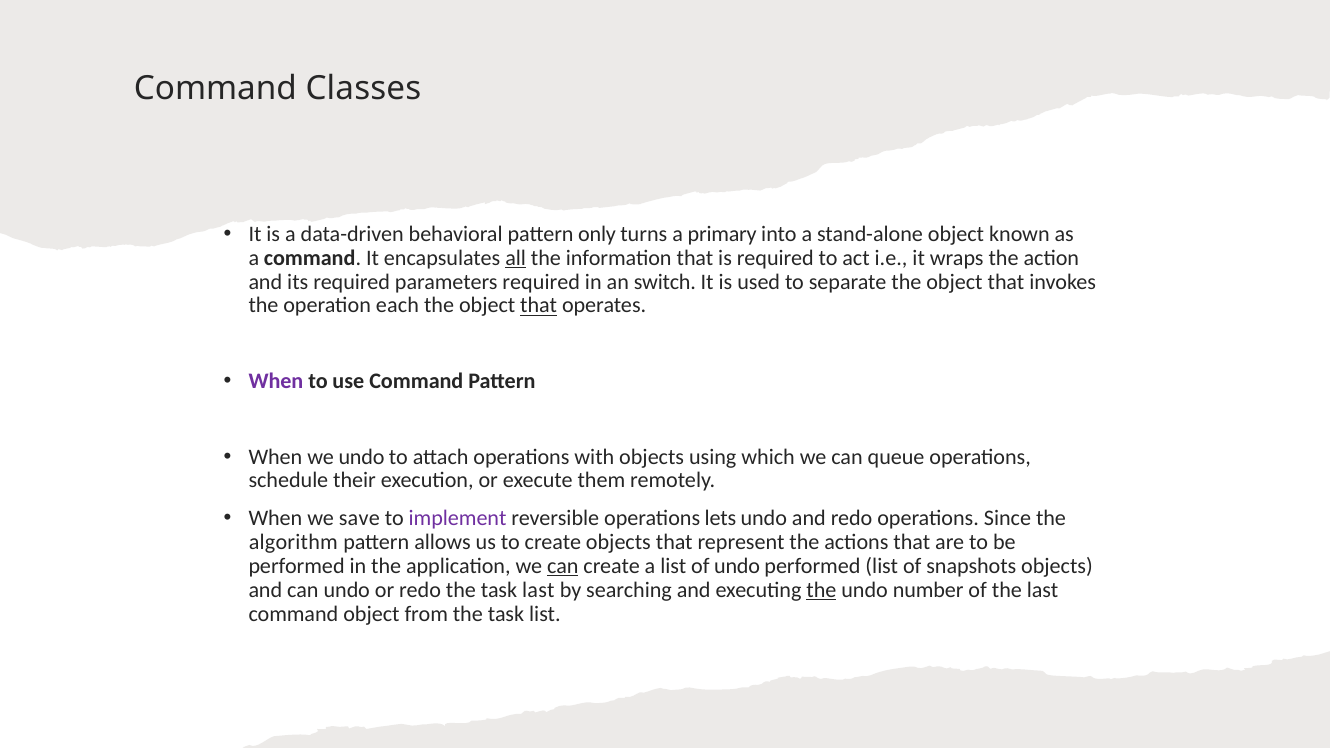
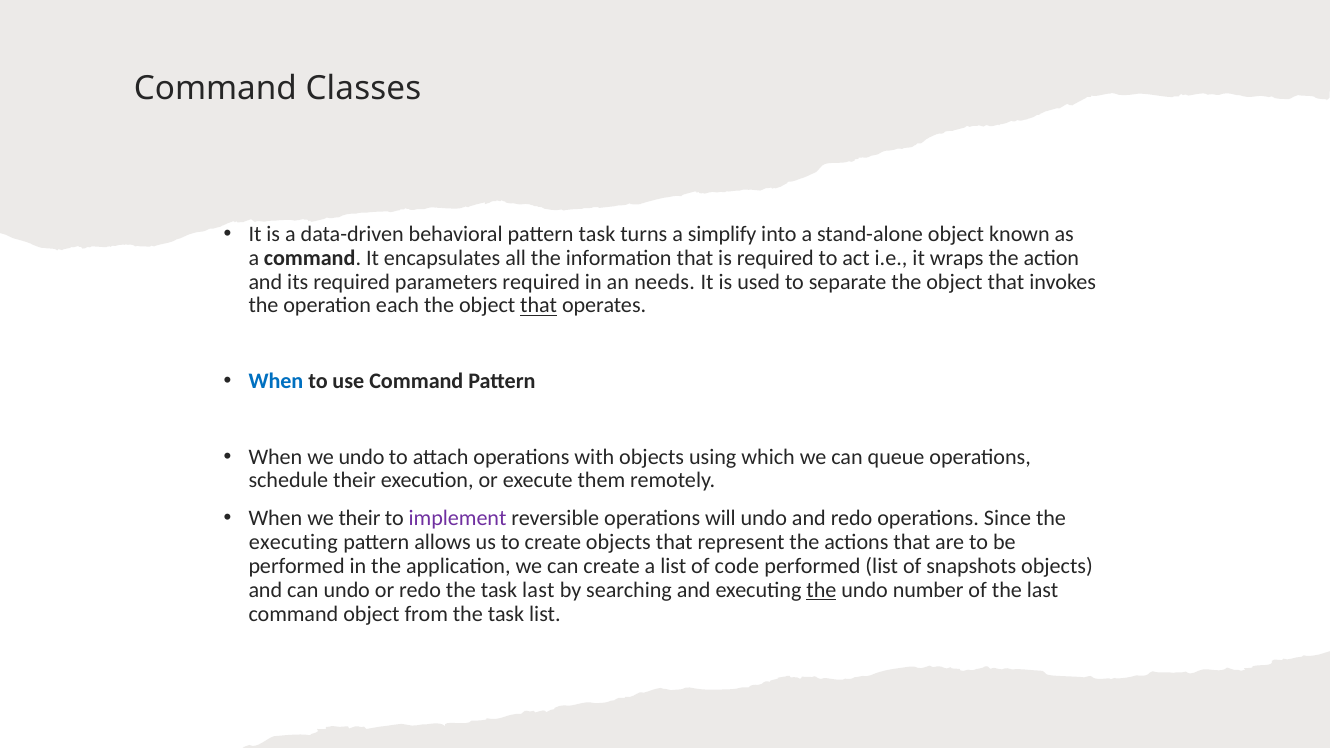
pattern only: only -> task
primary: primary -> simplify
all underline: present -> none
switch: switch -> needs
When at (276, 381) colour: purple -> blue
we save: save -> their
lets: lets -> will
algorithm at (293, 542): algorithm -> executing
can at (563, 566) underline: present -> none
of undo: undo -> code
